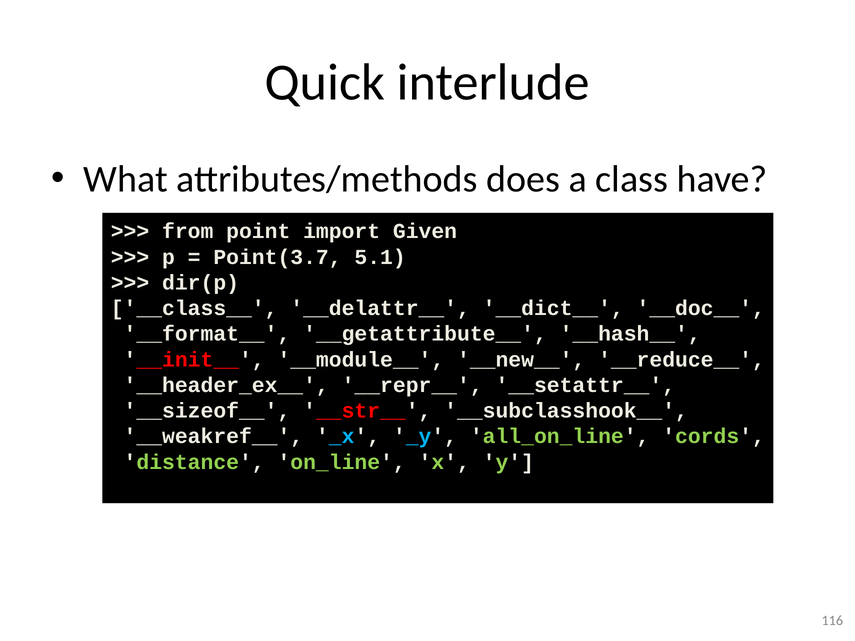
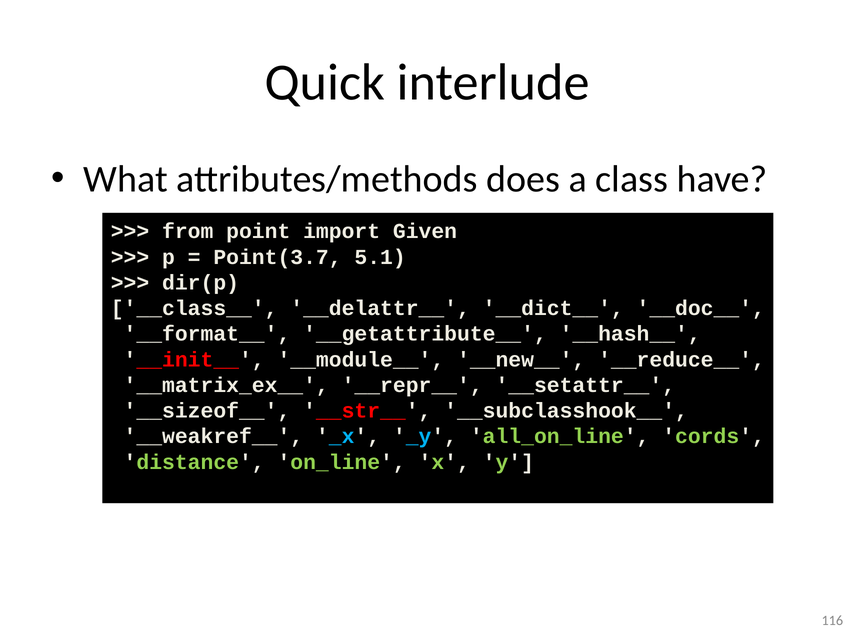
__header_ex__: __header_ex__ -> __matrix_ex__
